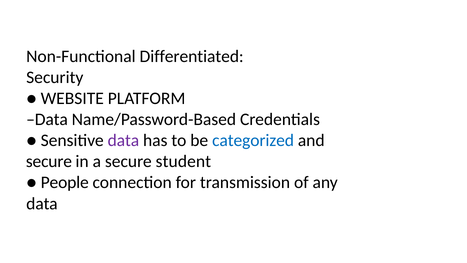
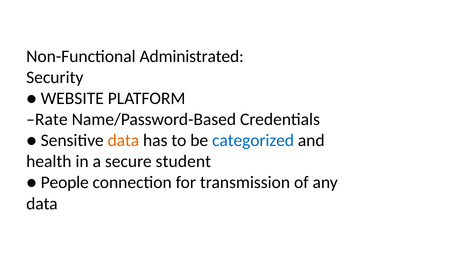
Differentiated: Differentiated -> Administrated
Data at (47, 119): Data -> Rate
data at (123, 140) colour: purple -> orange
secure at (49, 161): secure -> health
